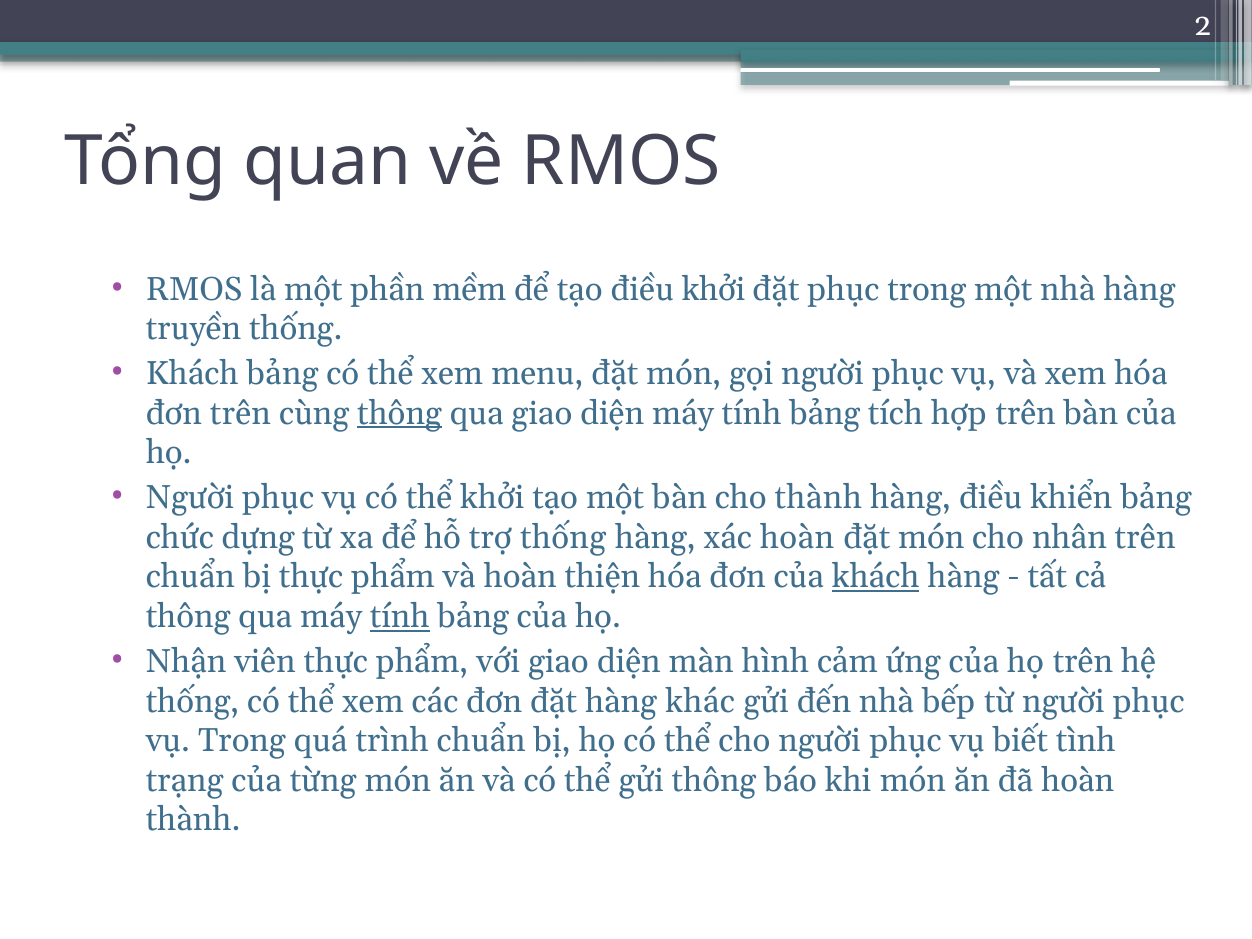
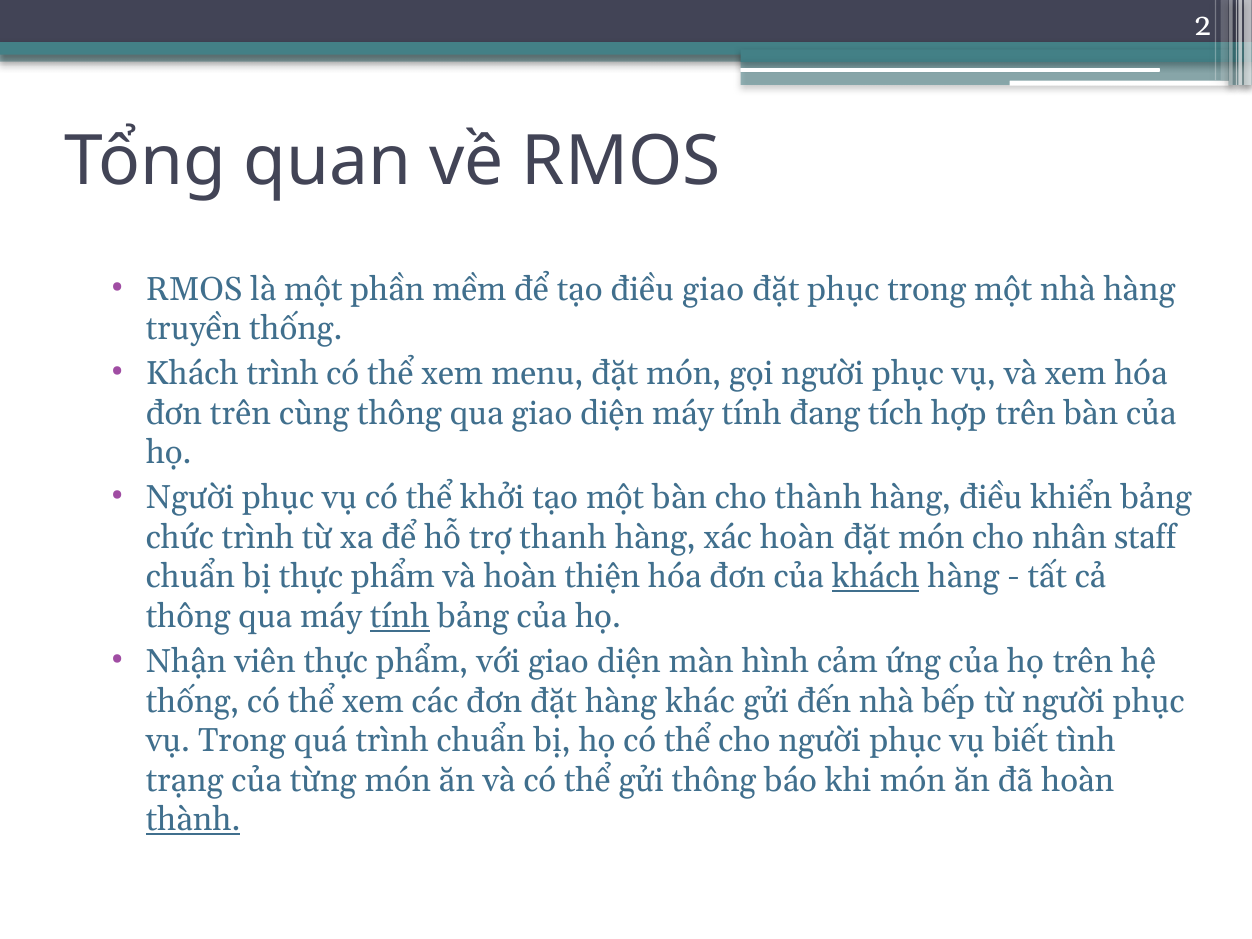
điều khởi: khởi -> giao
Khách bảng: bảng -> trình
thông at (399, 413) underline: present -> none
diện máy tính bảng: bảng -> đang
chức dựng: dựng -> trình
trợ thống: thống -> thanh
nhân trên: trên -> staff
thành at (193, 820) underline: none -> present
